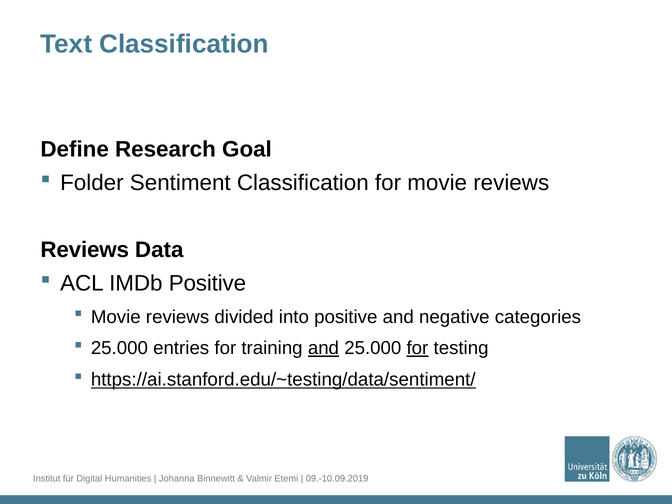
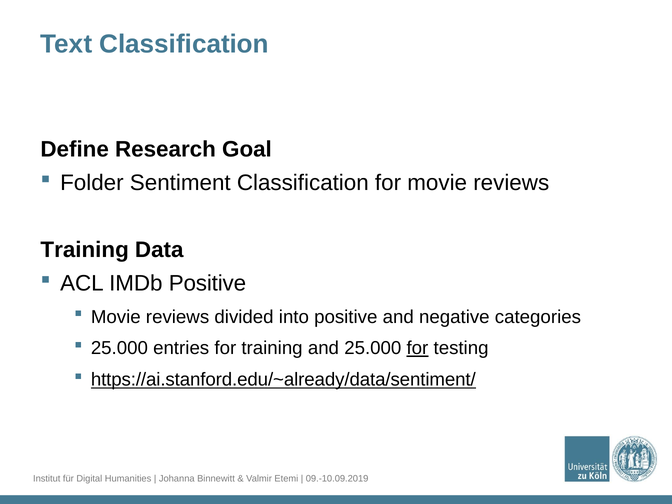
Reviews at (85, 250): Reviews -> Training
and at (323, 348) underline: present -> none
https://ai.stanford.edu/~testing/data/sentiment/: https://ai.stanford.edu/~testing/data/sentiment/ -> https://ai.stanford.edu/~already/data/sentiment/
